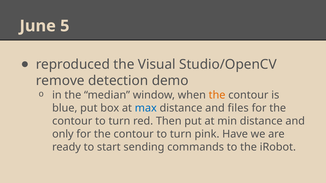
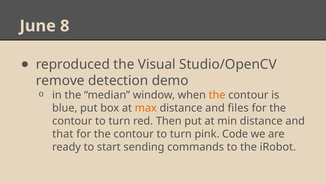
5: 5 -> 8
max colour: blue -> orange
only: only -> that
Have: Have -> Code
